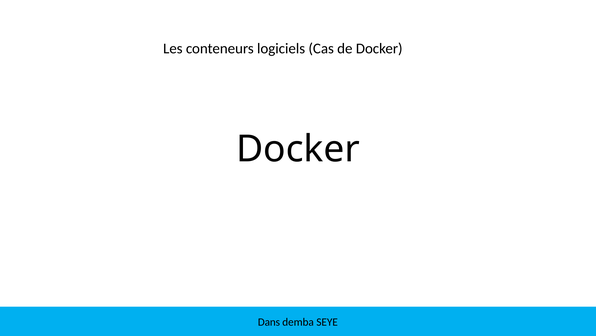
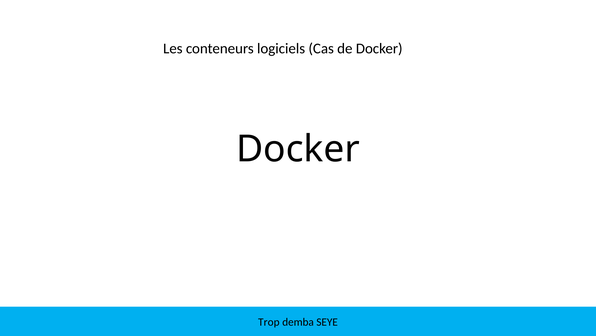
Dans: Dans -> Trop
